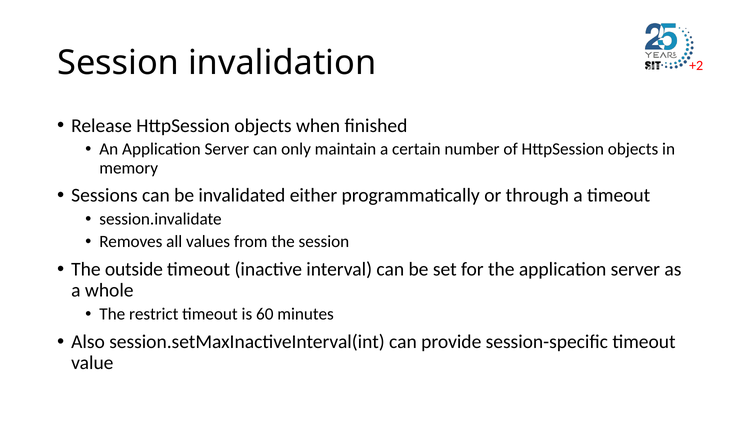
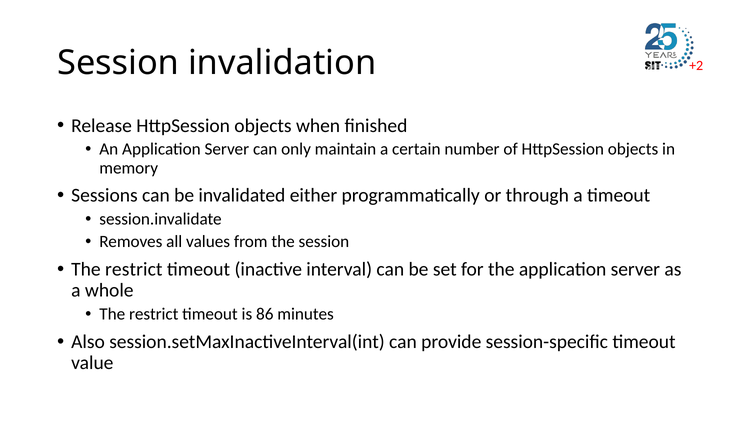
outside at (134, 269): outside -> restrict
60: 60 -> 86
